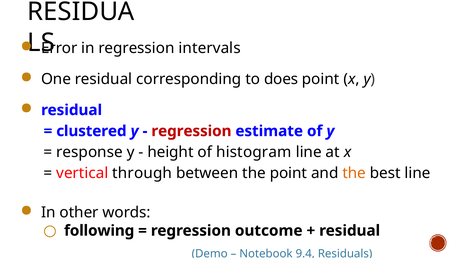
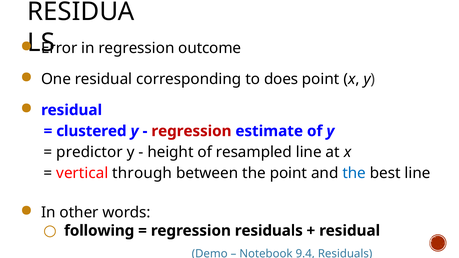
intervals: intervals -> outcome
response: response -> predictor
histogram: histogram -> resampled
the at (354, 173) colour: orange -> blue
regression outcome: outcome -> residuals
